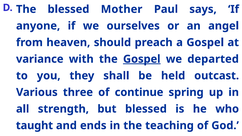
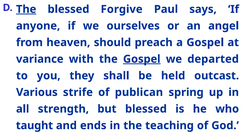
The at (26, 9) underline: none -> present
Mother: Mother -> Forgive
three: three -> strife
continue: continue -> publican
